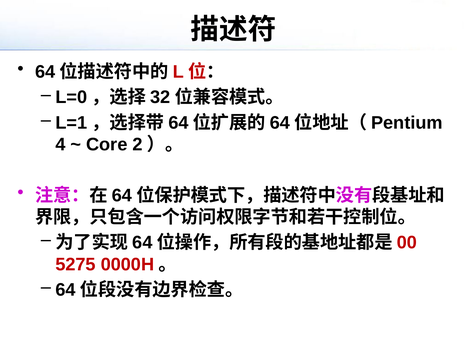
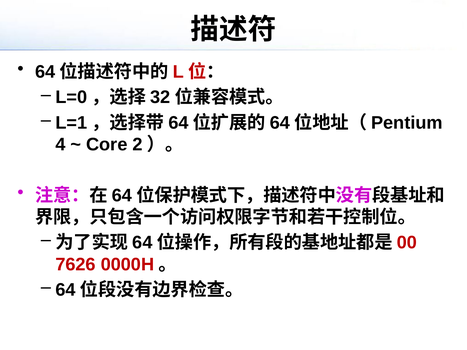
5275: 5275 -> 7626
